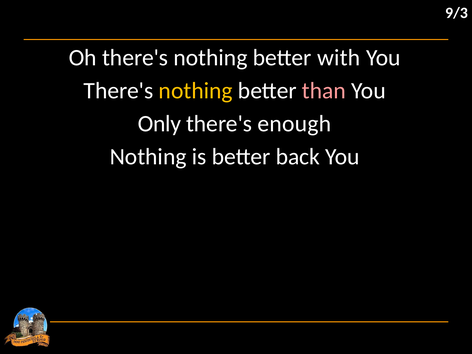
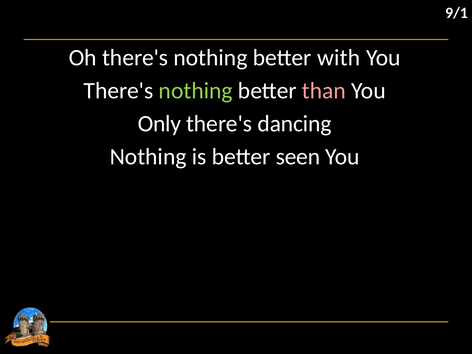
9/3: 9/3 -> 9/1
nothing at (196, 91) colour: yellow -> light green
enough: enough -> dancing
back: back -> seen
